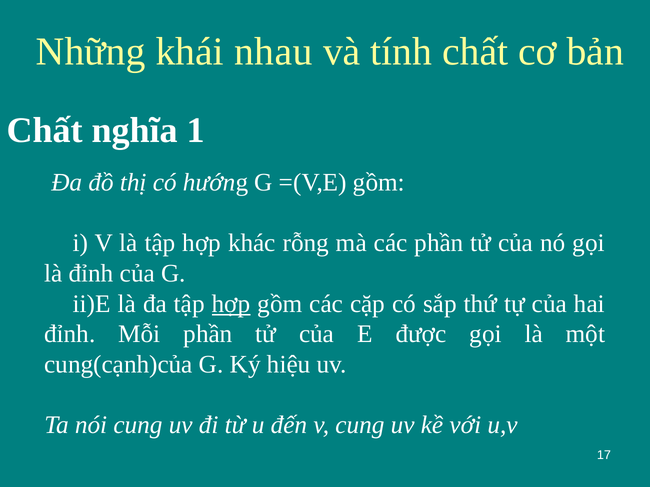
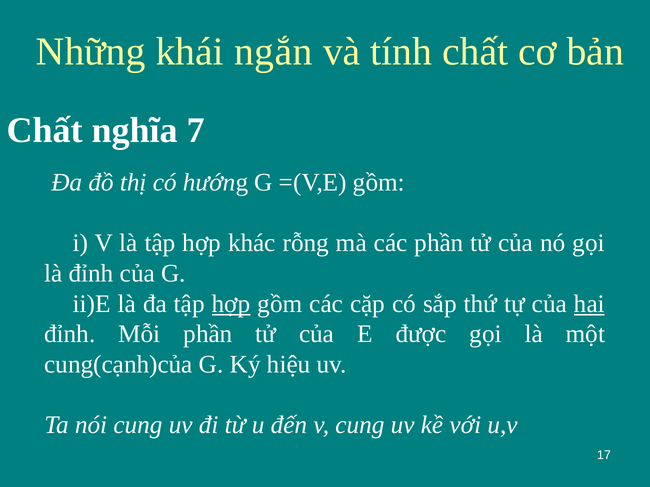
nhau: nhau -> ngắn
1: 1 -> 7
hai underline: none -> present
